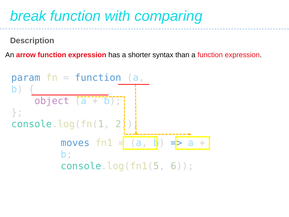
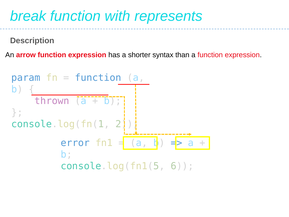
comparing: comparing -> represents
object: object -> thrown
moves: moves -> error
